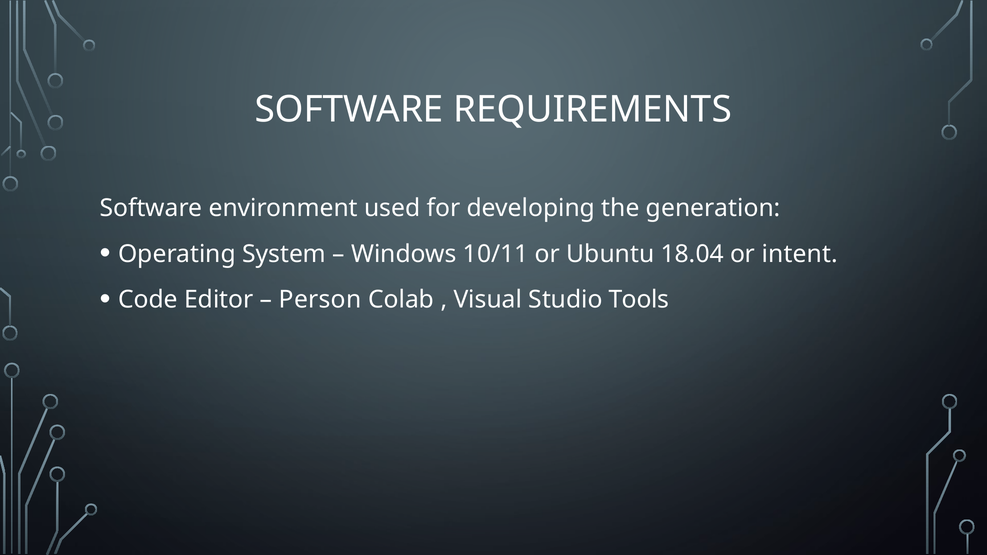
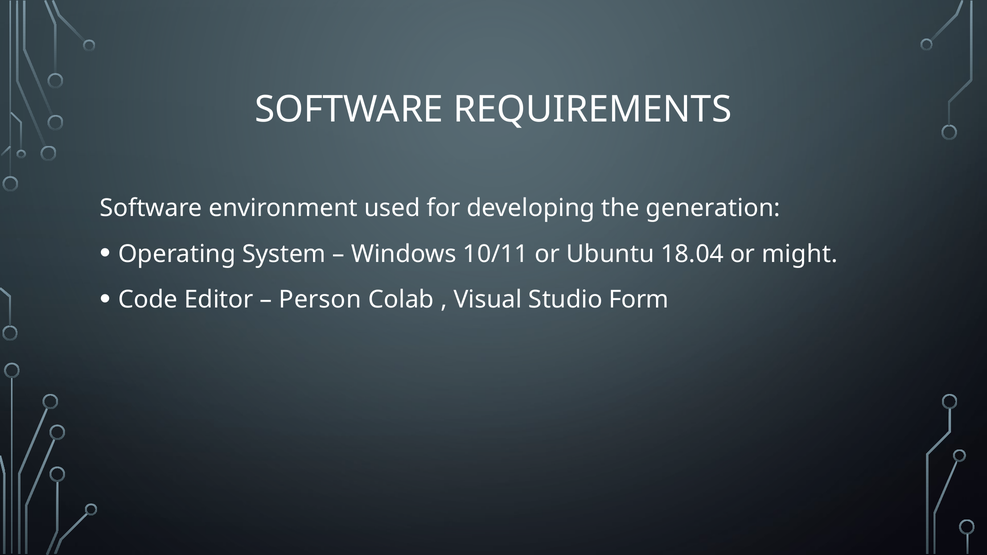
intent: intent -> might
Tools: Tools -> Form
